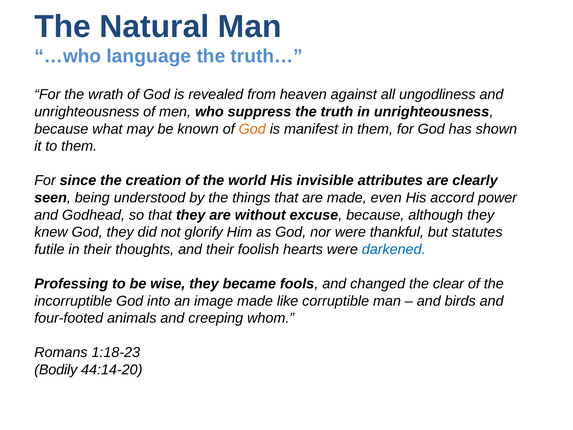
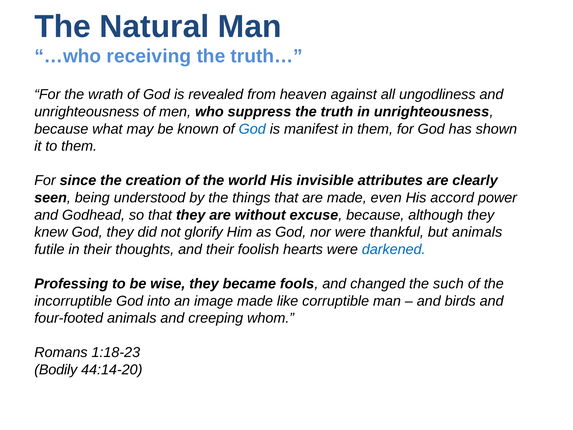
language: language -> receiving
God at (252, 129) colour: orange -> blue
but statutes: statutes -> animals
clear: clear -> such
